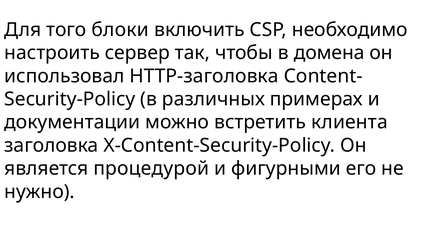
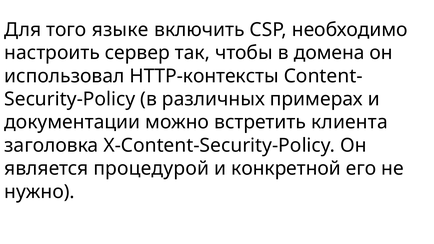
блоки: блоки -> языке
HTTP-заголовка: HTTP-заголовка -> HTTP-контексты
фигурными: фигурными -> конкретной
